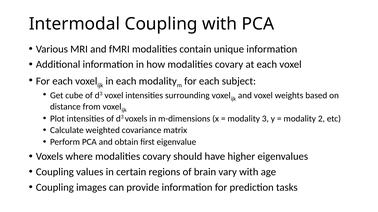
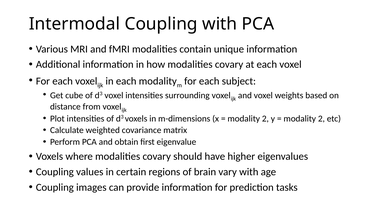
3 at (265, 119): 3 -> 2
